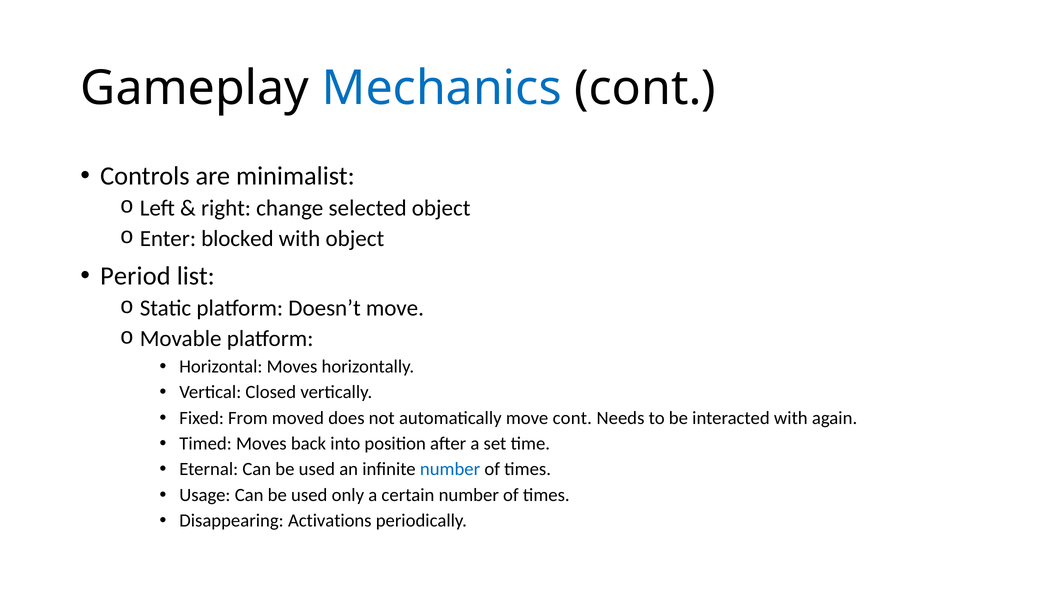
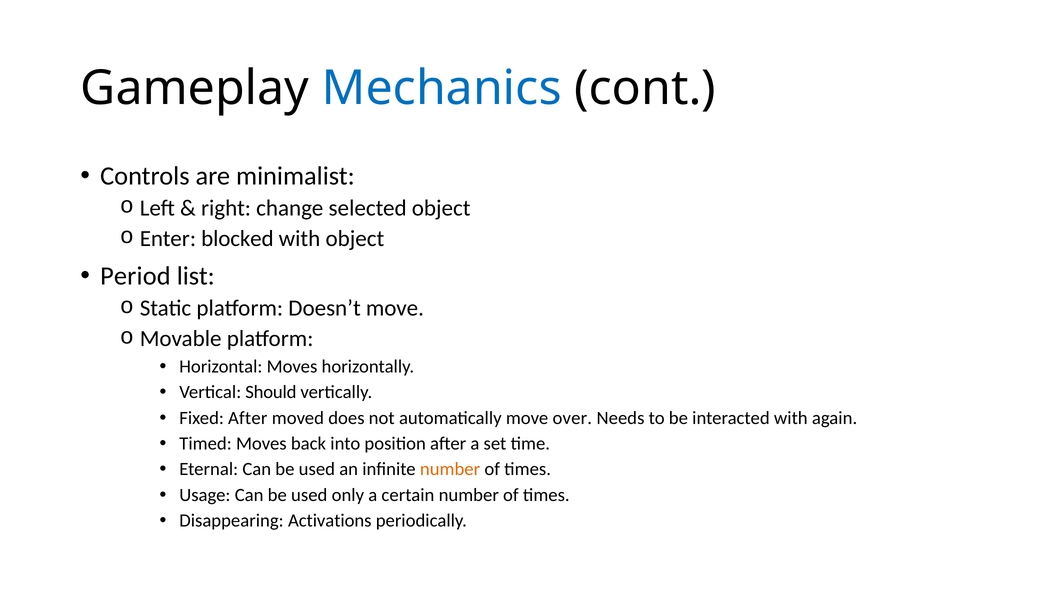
Closed: Closed -> Should
Fixed From: From -> After
move cont: cont -> over
number at (450, 470) colour: blue -> orange
